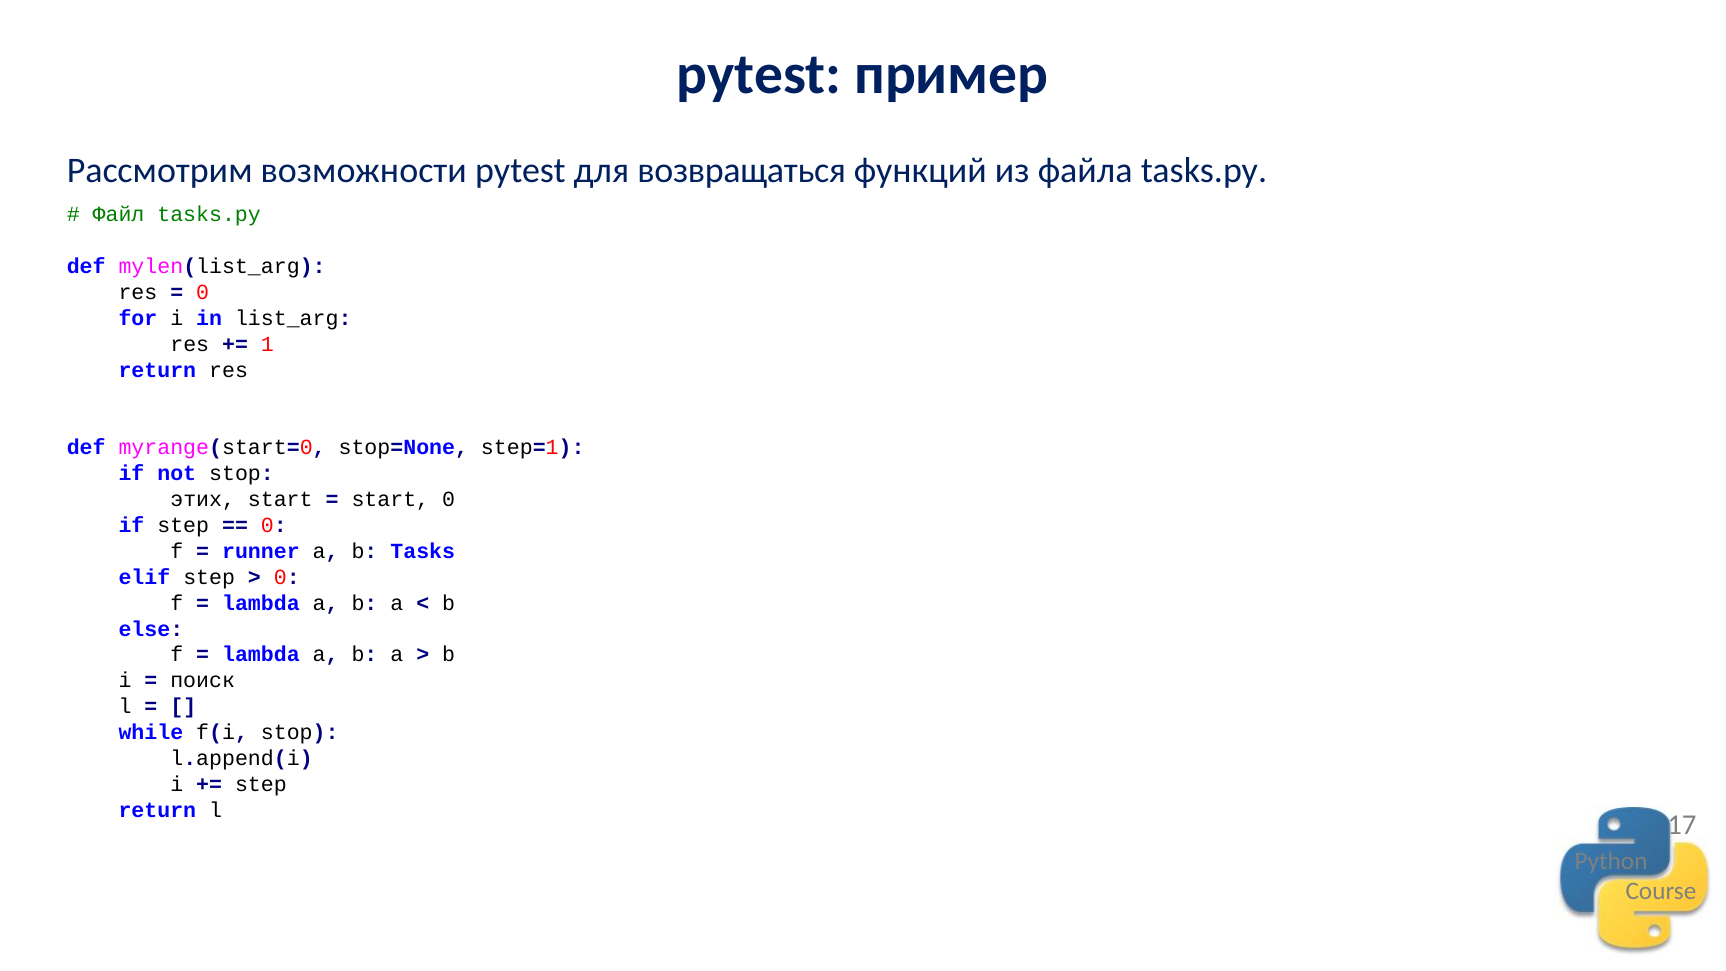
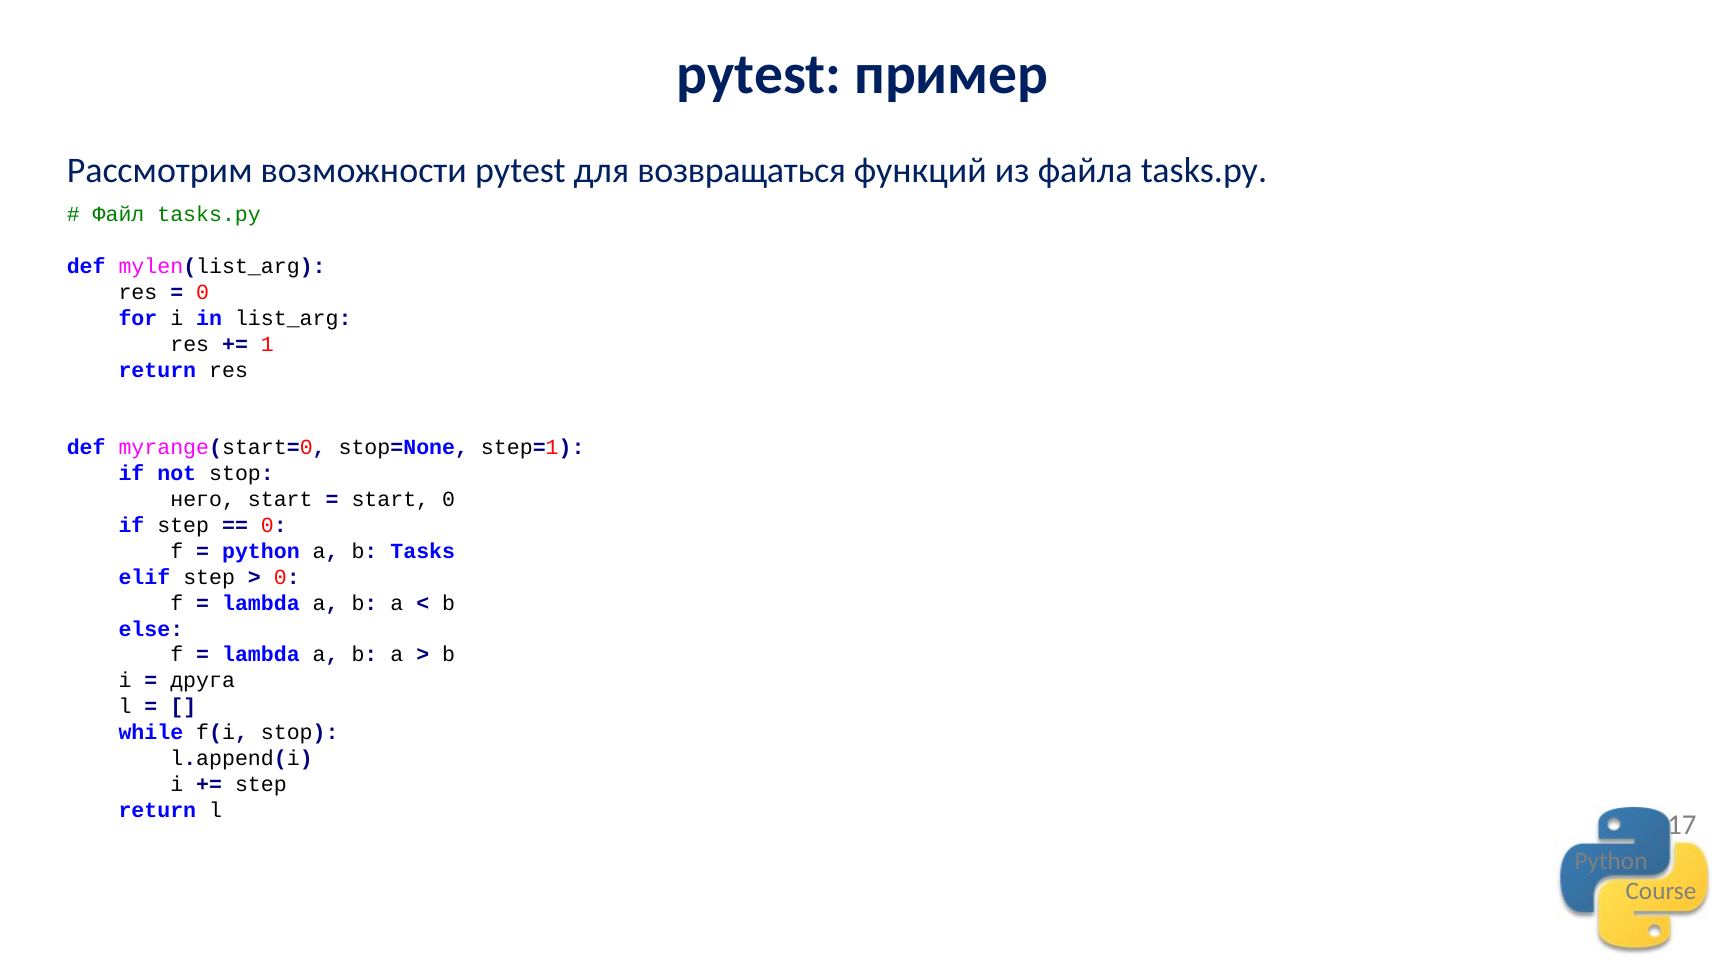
этих: этих -> него
runner at (261, 551): runner -> python
поиск: поиск -> друга
